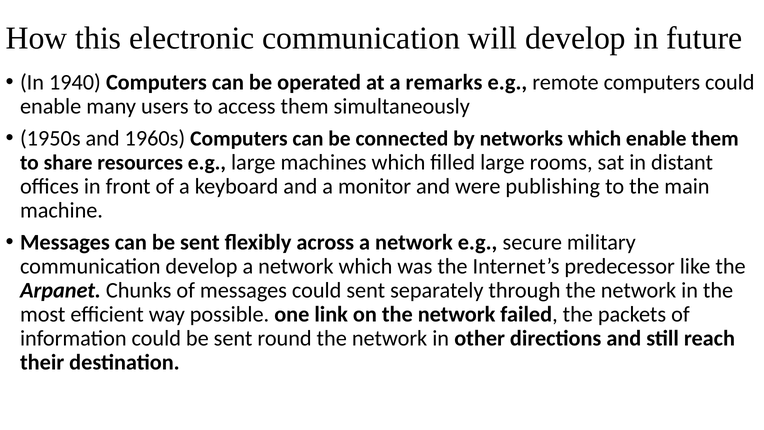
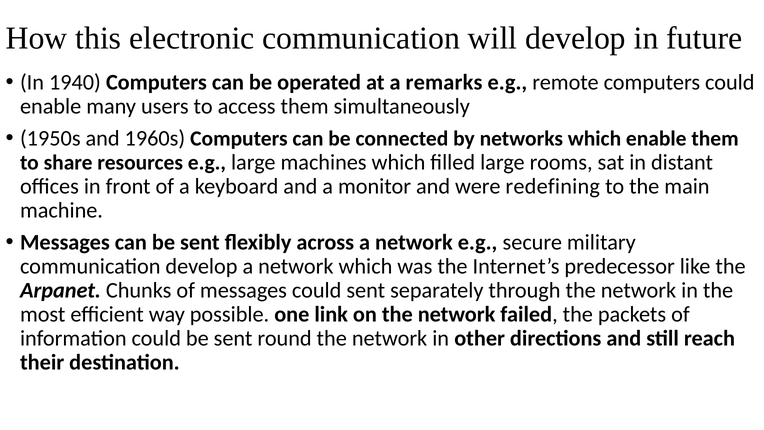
publishing: publishing -> redefining
